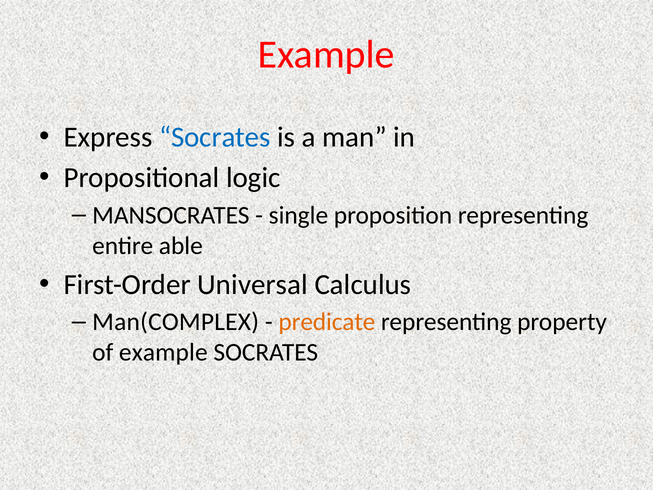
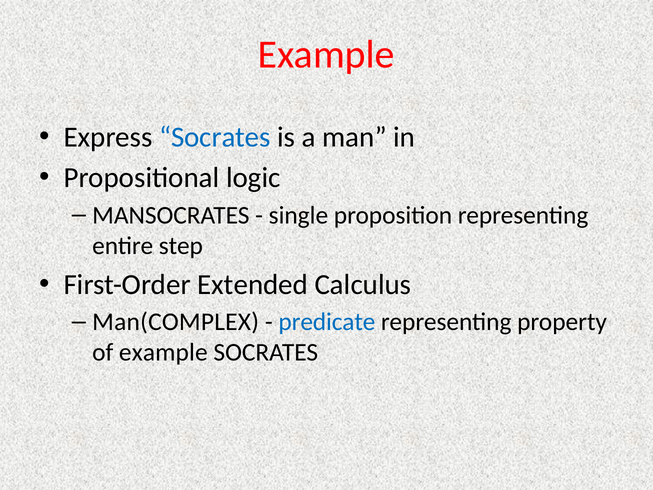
able: able -> step
Universal: Universal -> Extended
predicate colour: orange -> blue
